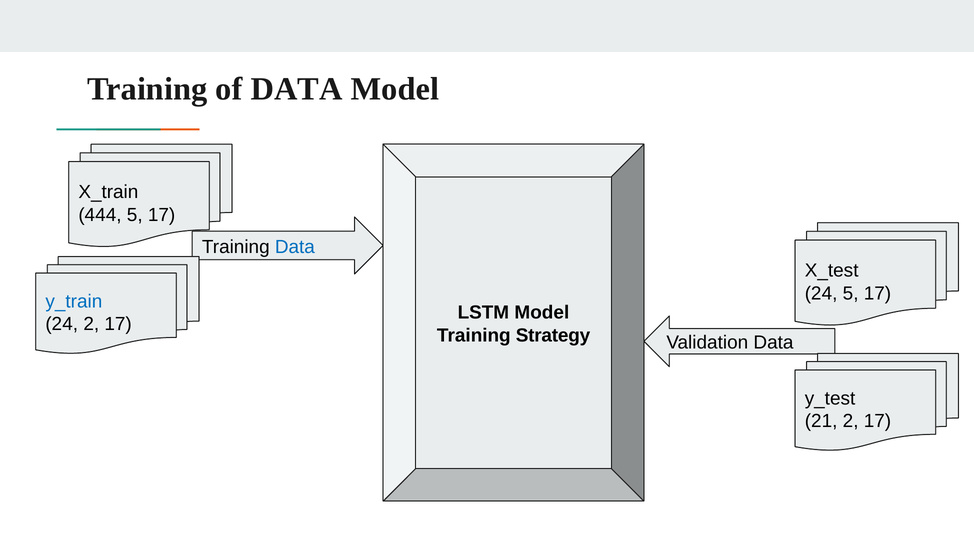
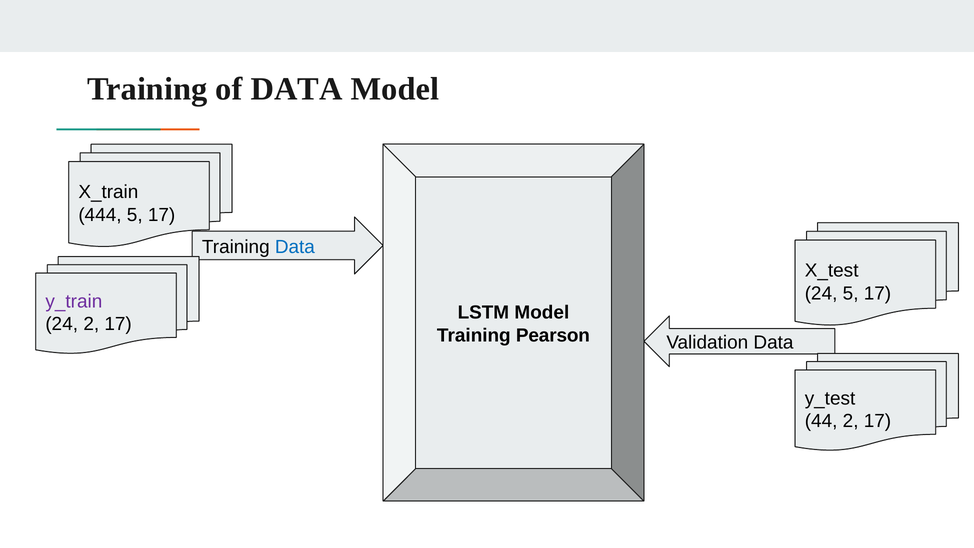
y_train colour: blue -> purple
Strategy: Strategy -> Pearson
21: 21 -> 44
